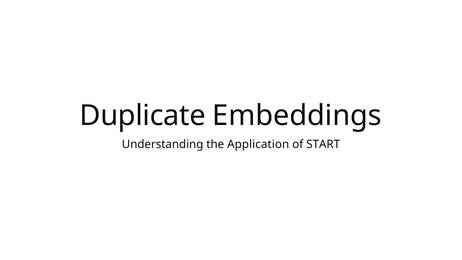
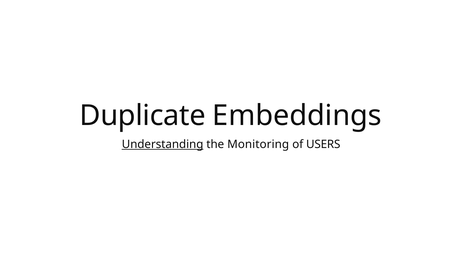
Understanding underline: none -> present
Application: Application -> Monitoring
START: START -> USERS
